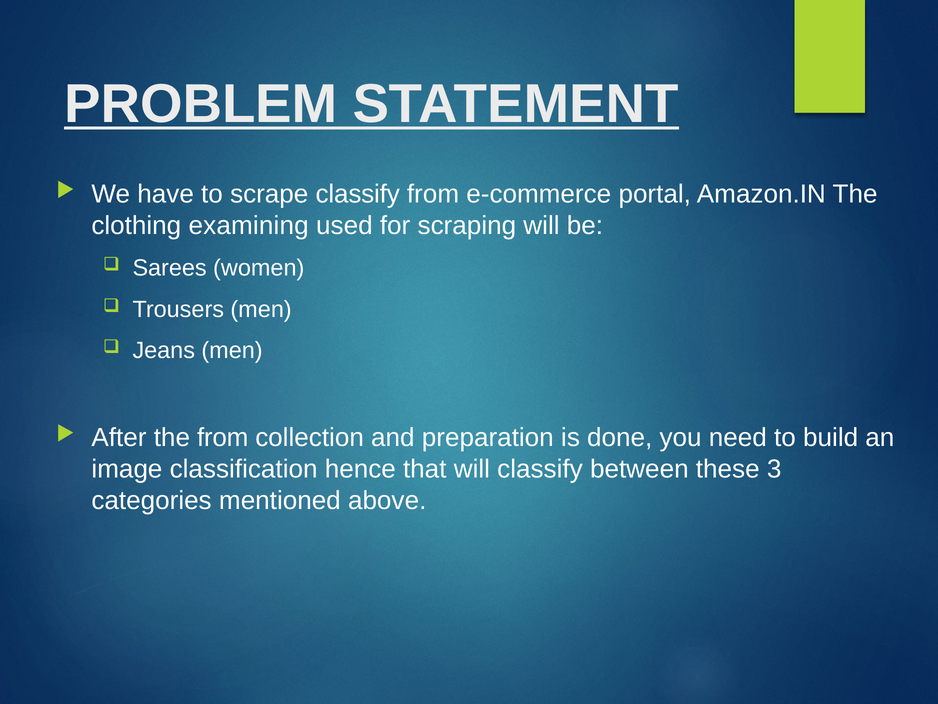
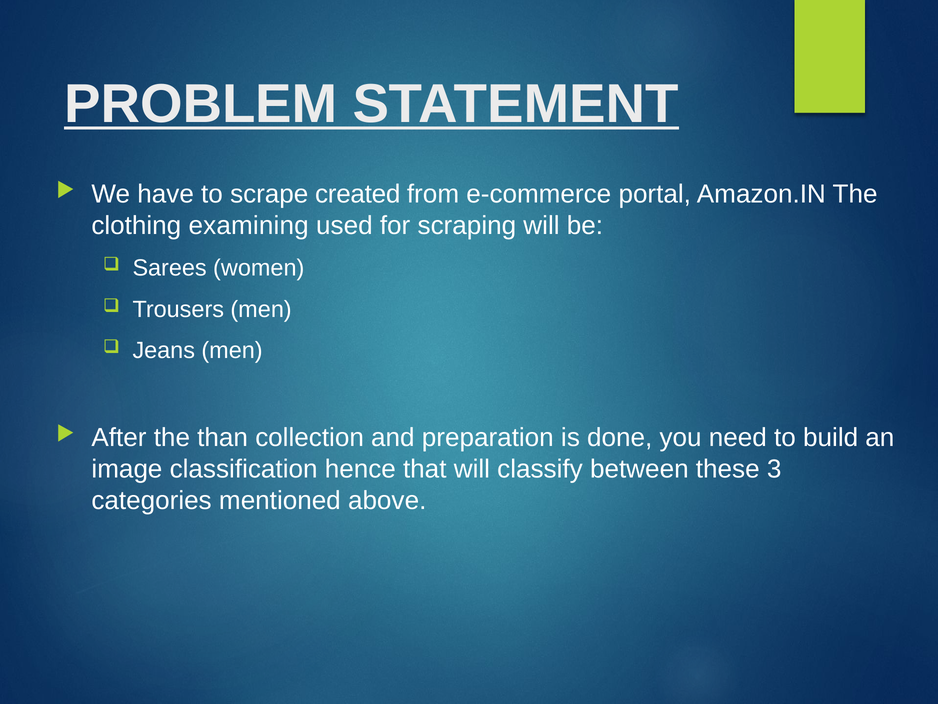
scrape classify: classify -> created
the from: from -> than
